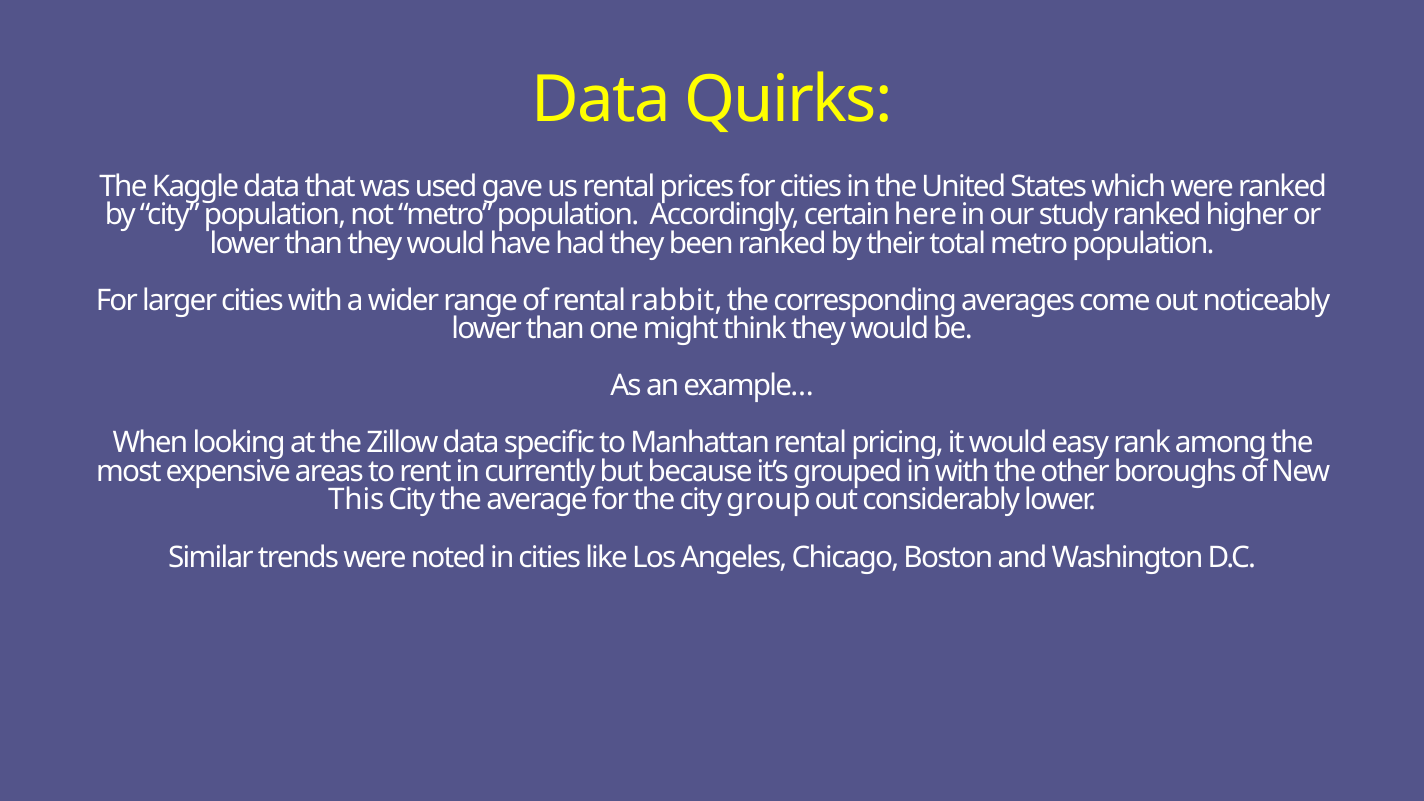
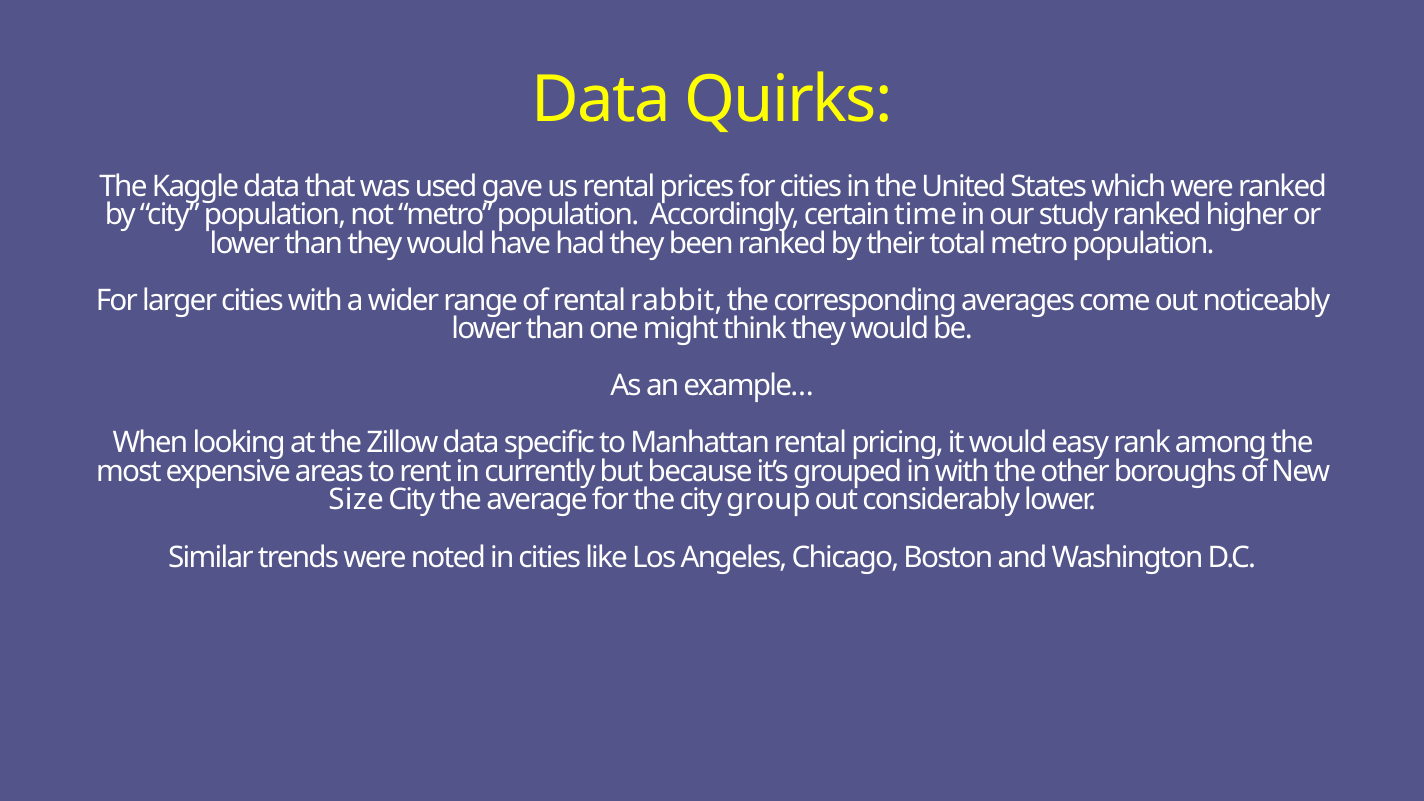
here: here -> time
This: This -> Size
